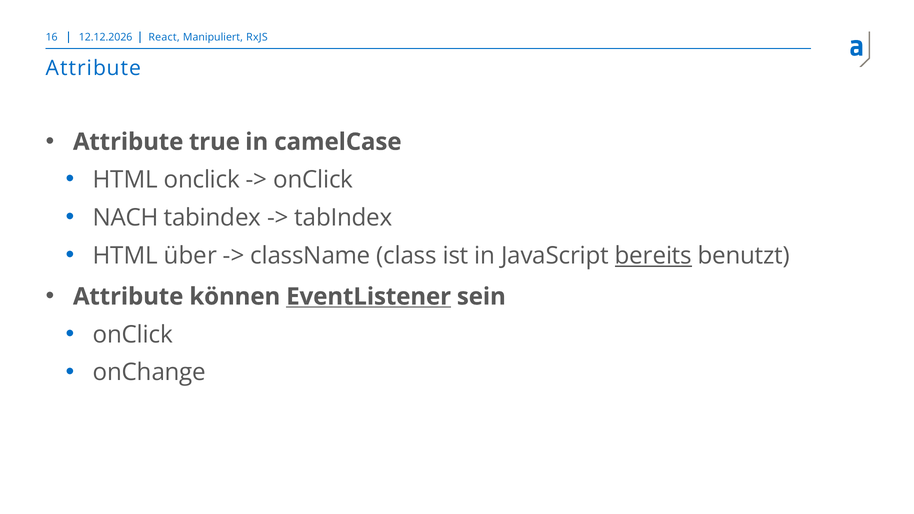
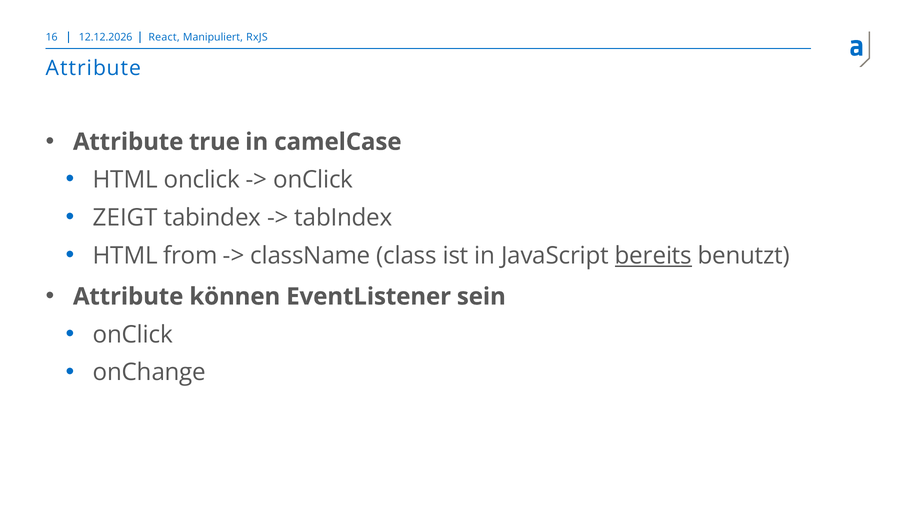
NACH: NACH -> ZEIGT
über: über -> from
EventListener underline: present -> none
